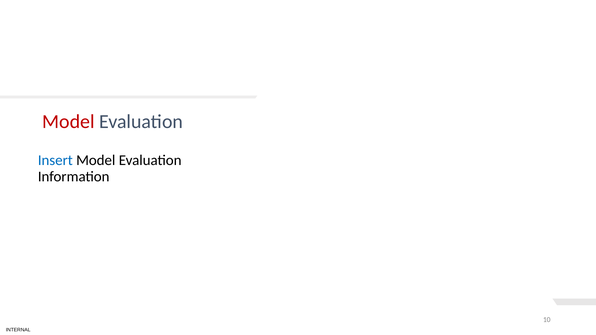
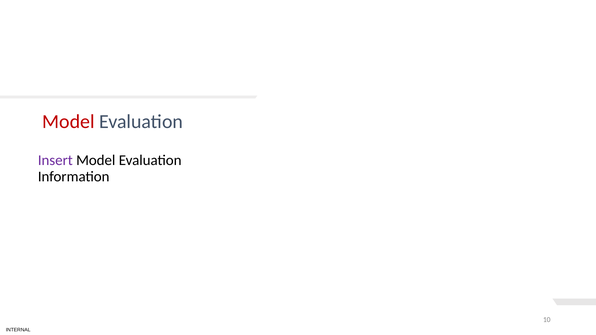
Insert colour: blue -> purple
